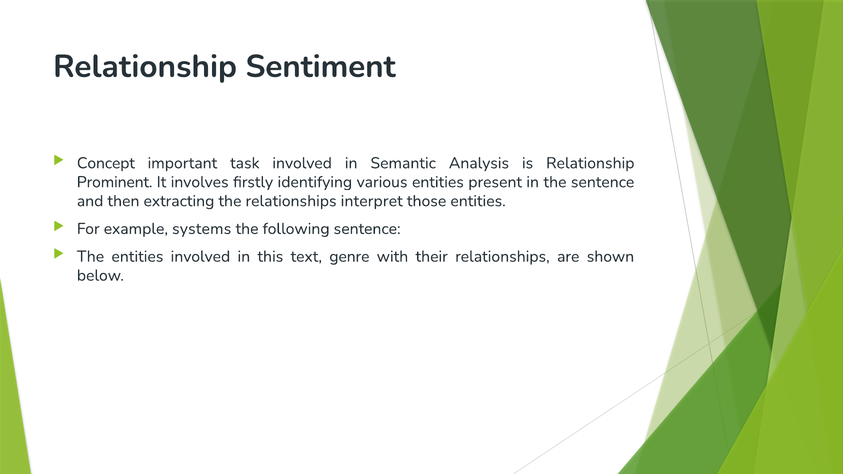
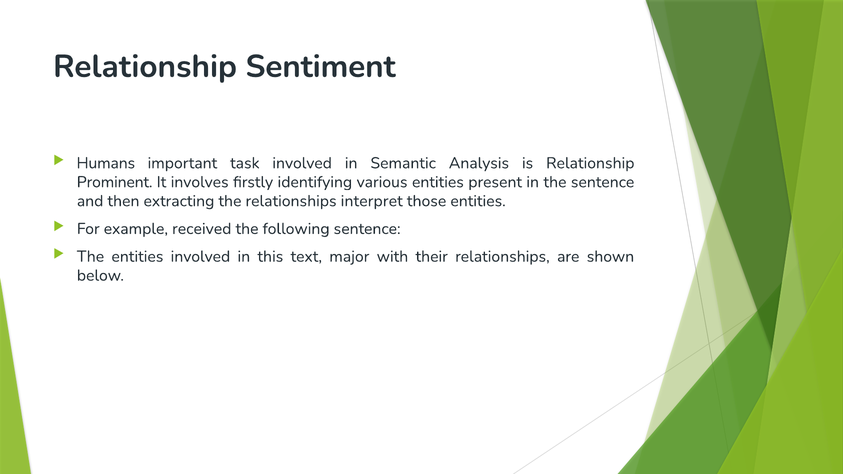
Concept: Concept -> Humans
systems: systems -> received
genre: genre -> major
